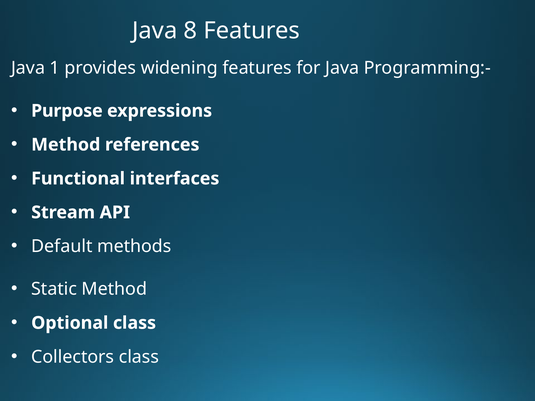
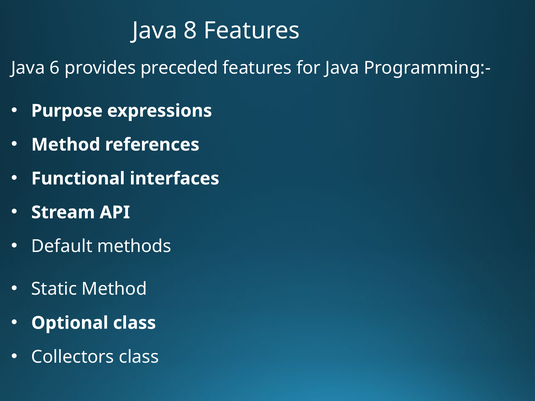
1: 1 -> 6
widening: widening -> preceded
